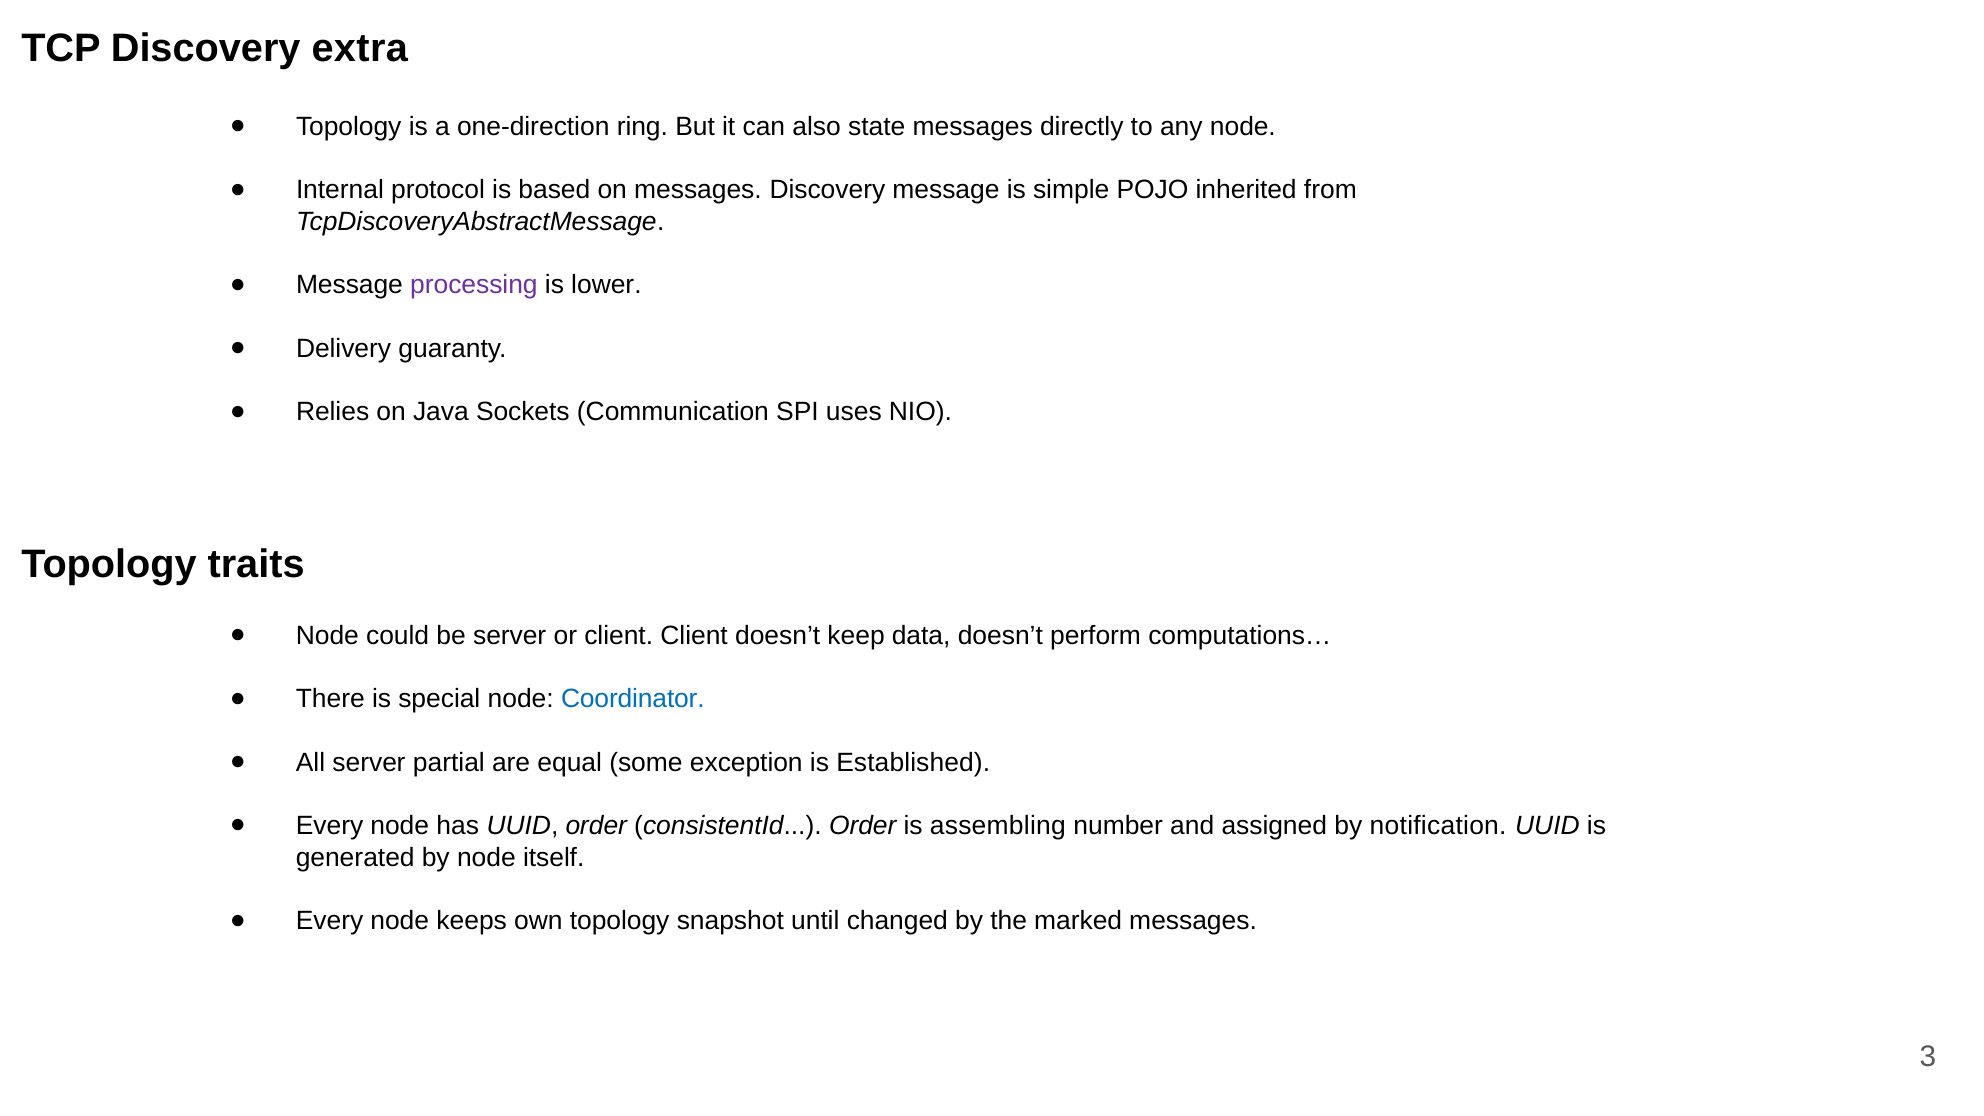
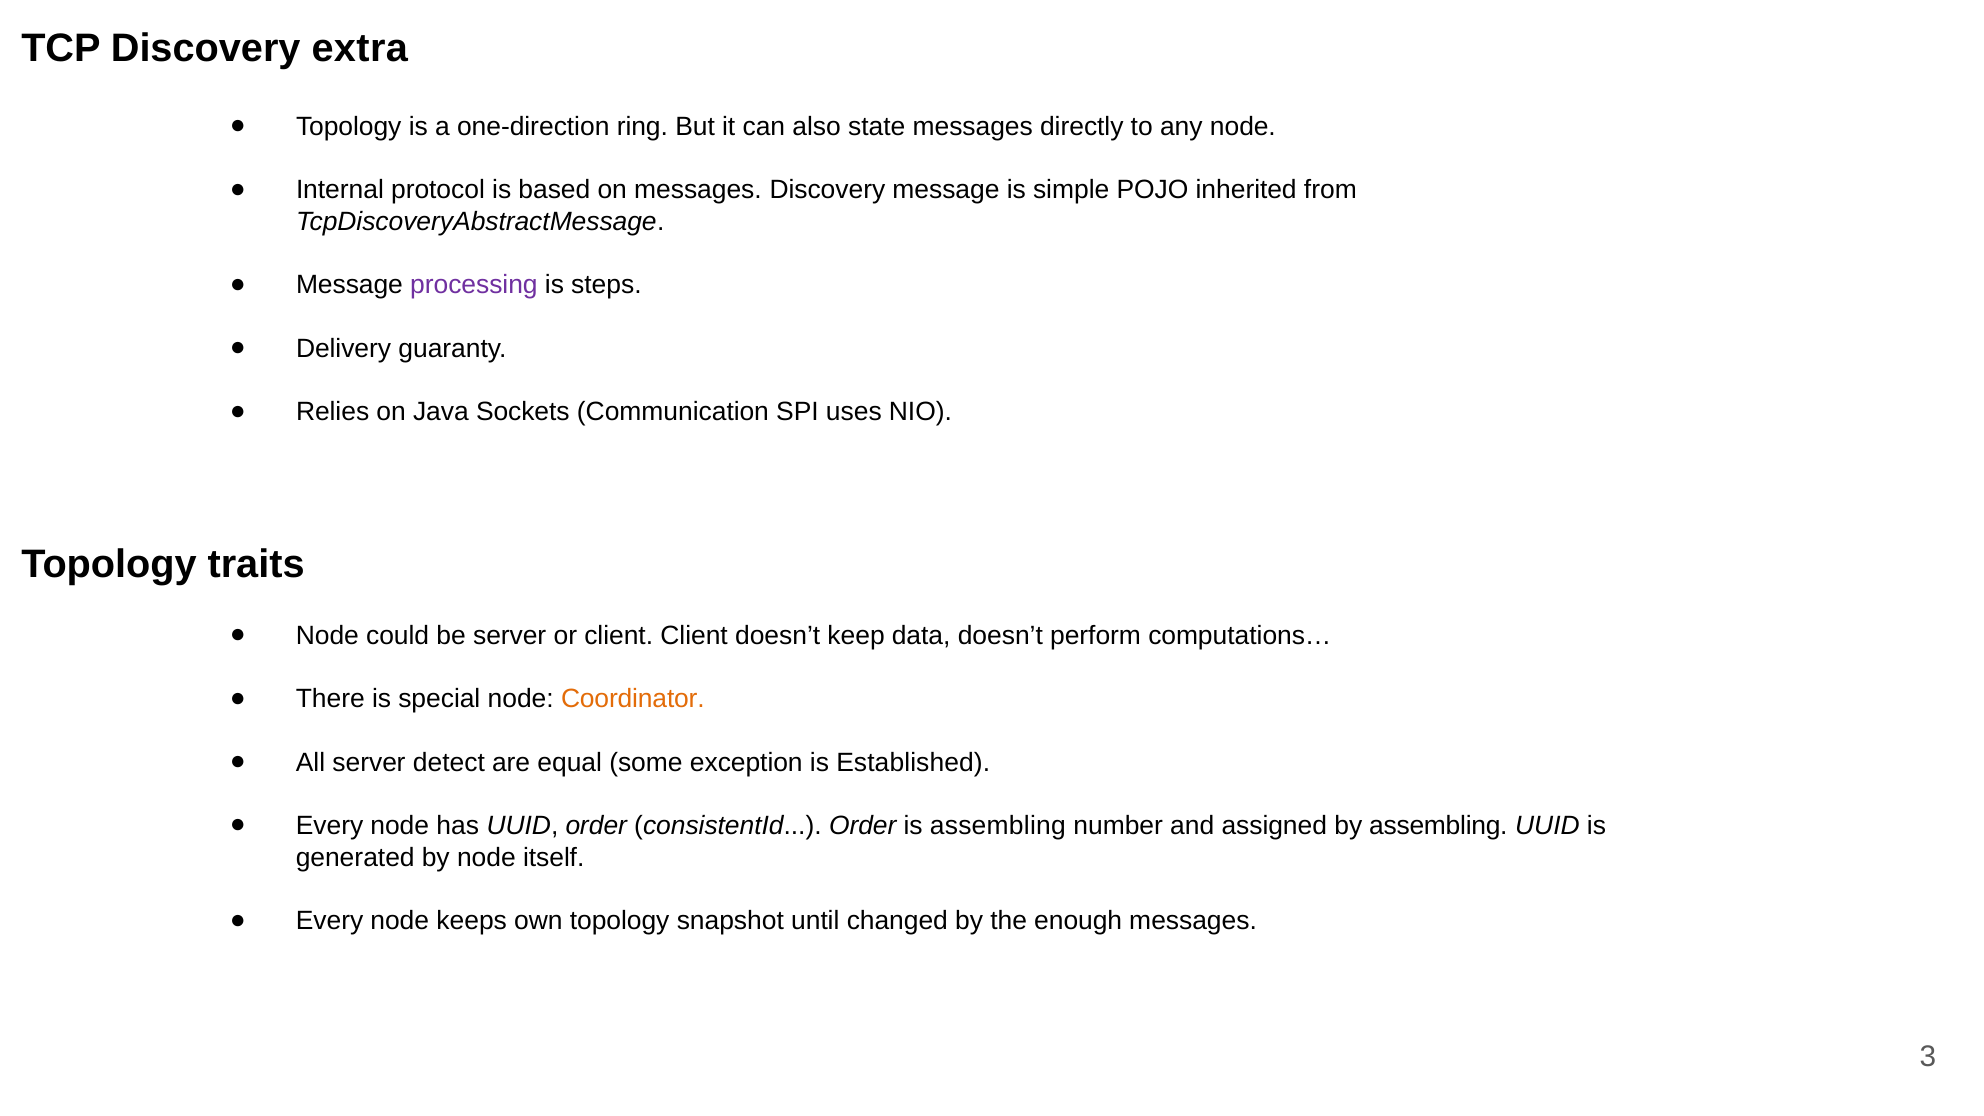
lower: lower -> steps
Coordinator colour: blue -> orange
partial: partial -> detect
by notification: notification -> assembling
marked: marked -> enough
